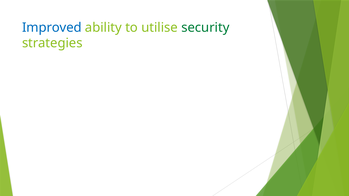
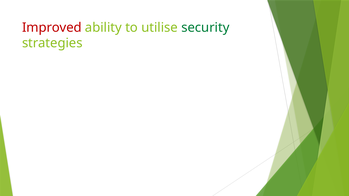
Improved colour: blue -> red
